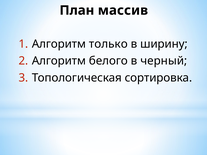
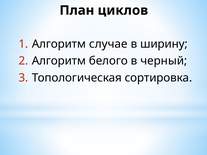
массив: массив -> циклов
только: только -> случае
